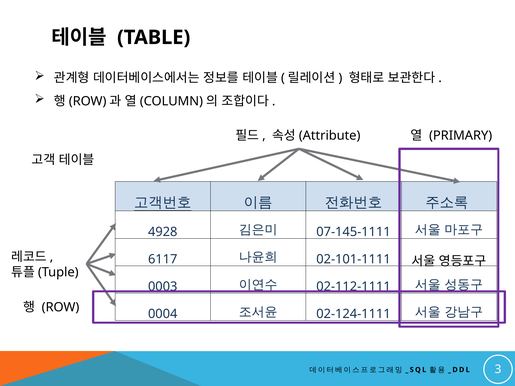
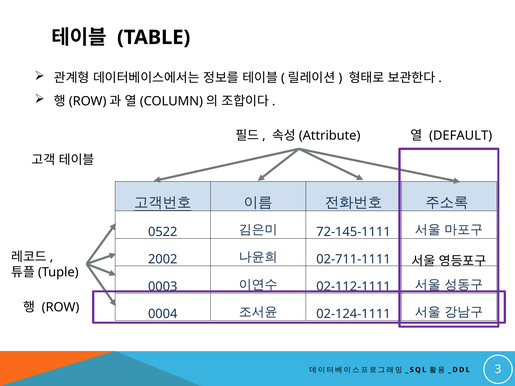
PRIMARY: PRIMARY -> DEFAULT
4928: 4928 -> 0522
07-145-1111: 07-145-1111 -> 72-145-1111
6117: 6117 -> 2002
02-101-1111: 02-101-1111 -> 02-711-1111
